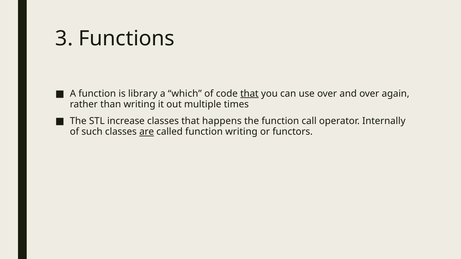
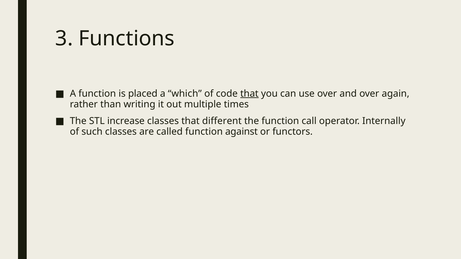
library: library -> placed
happens: happens -> different
are underline: present -> none
function writing: writing -> against
